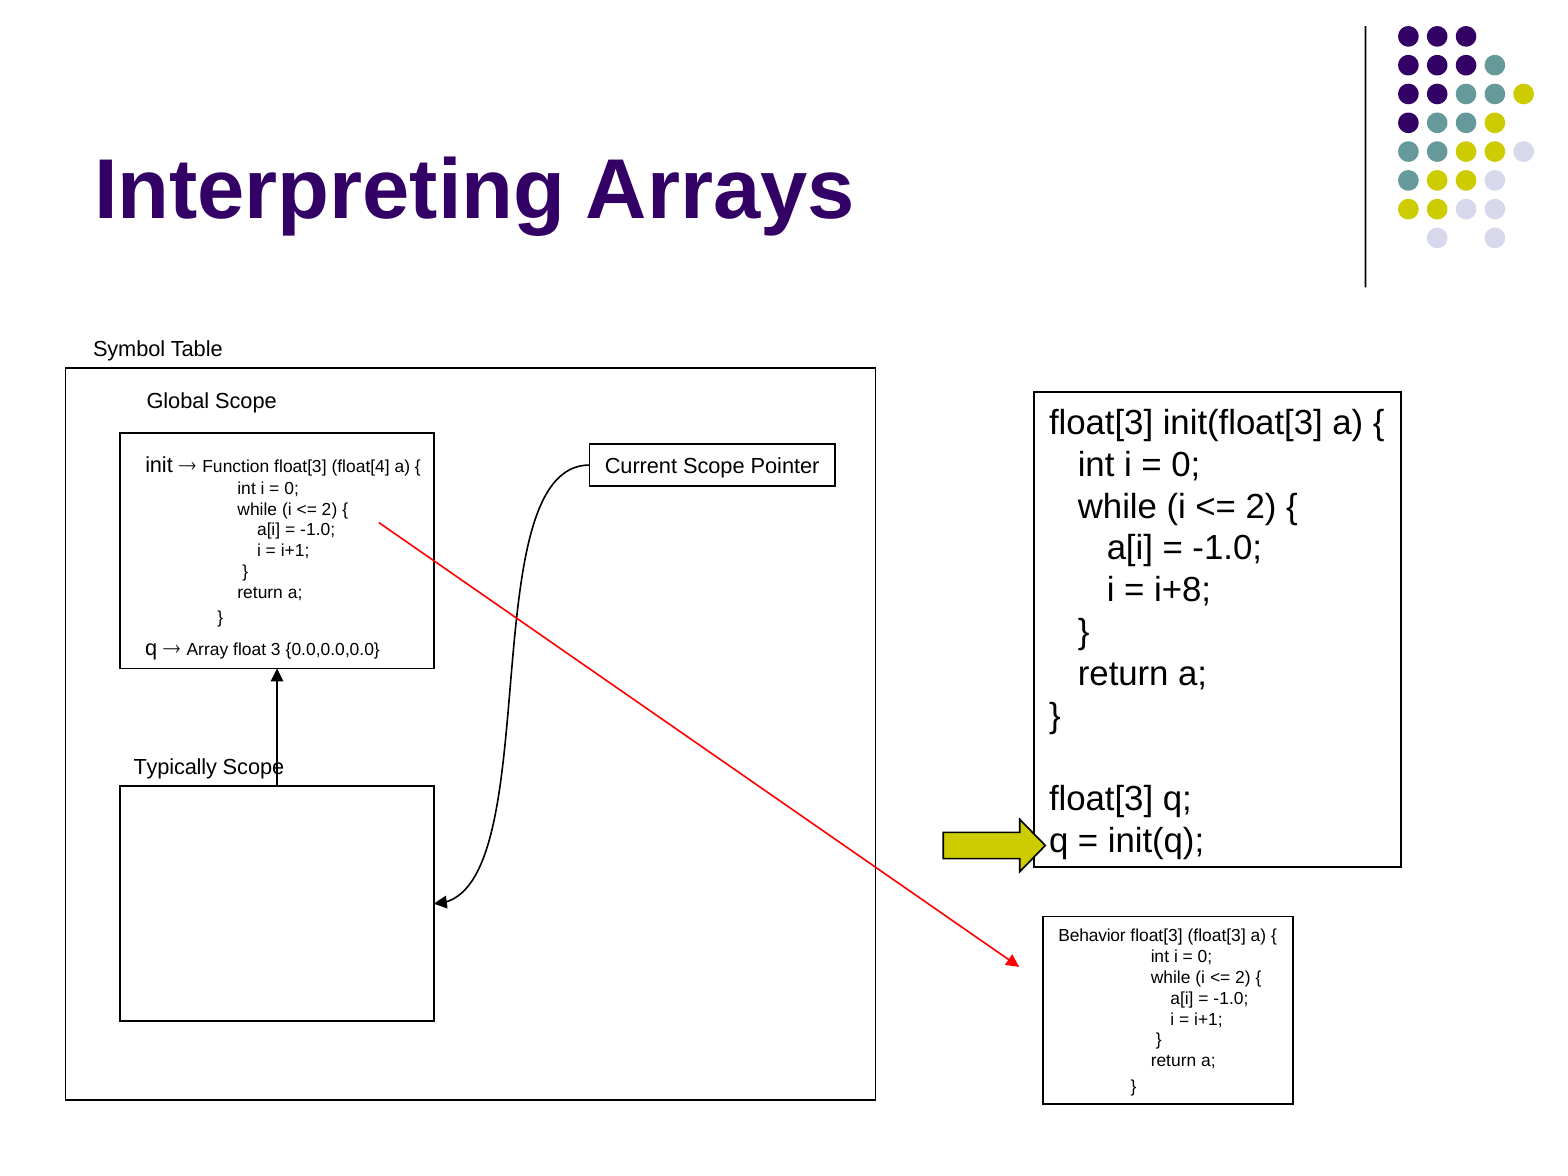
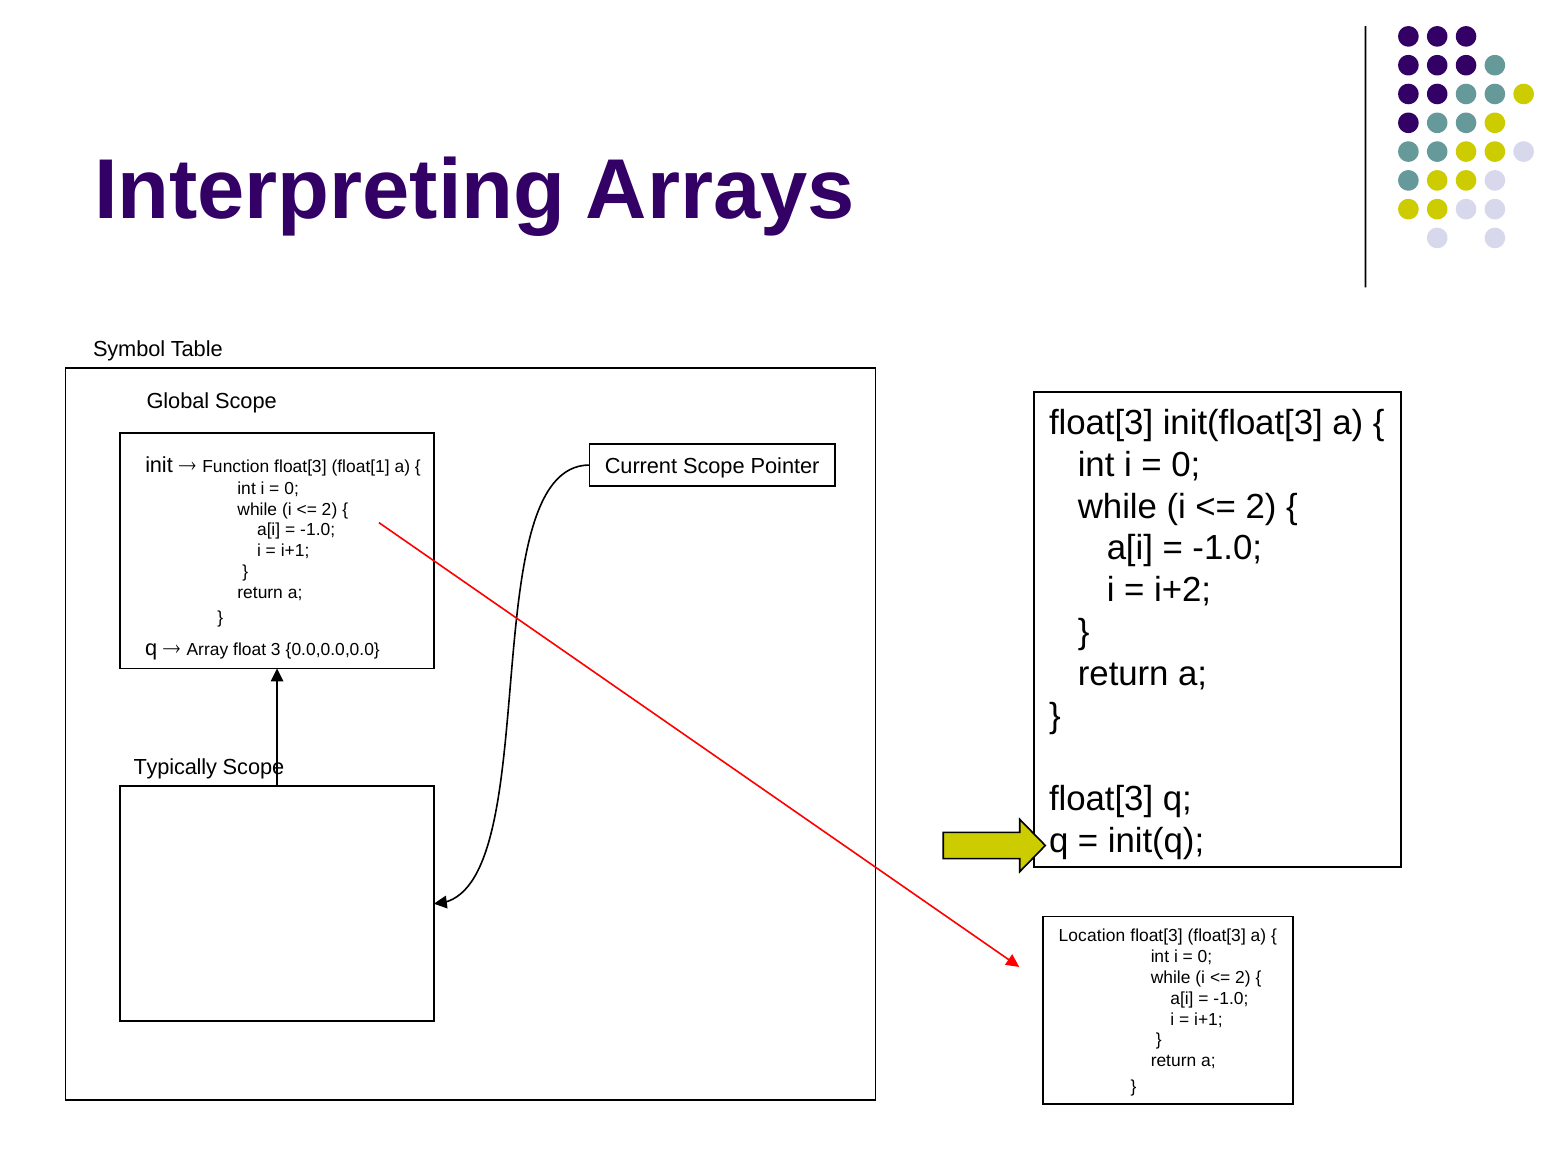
float[4: float[4 -> float[1
i+8: i+8 -> i+2
Behavior: Behavior -> Location
